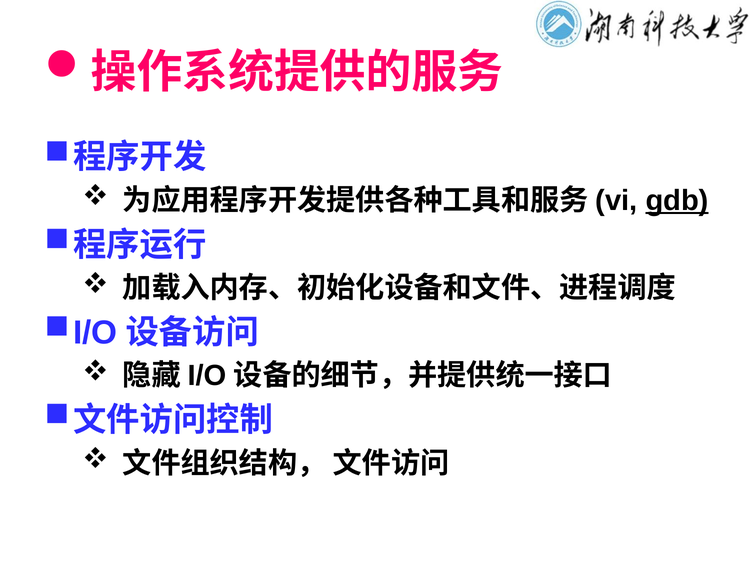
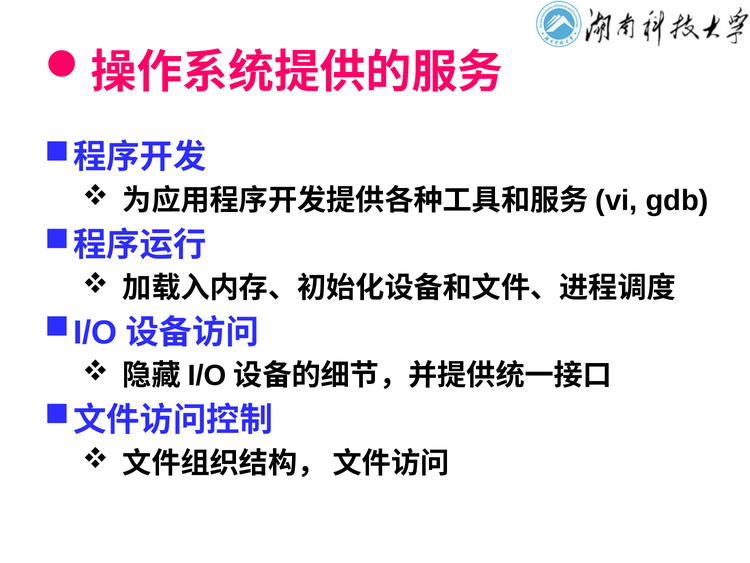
gdb underline: present -> none
